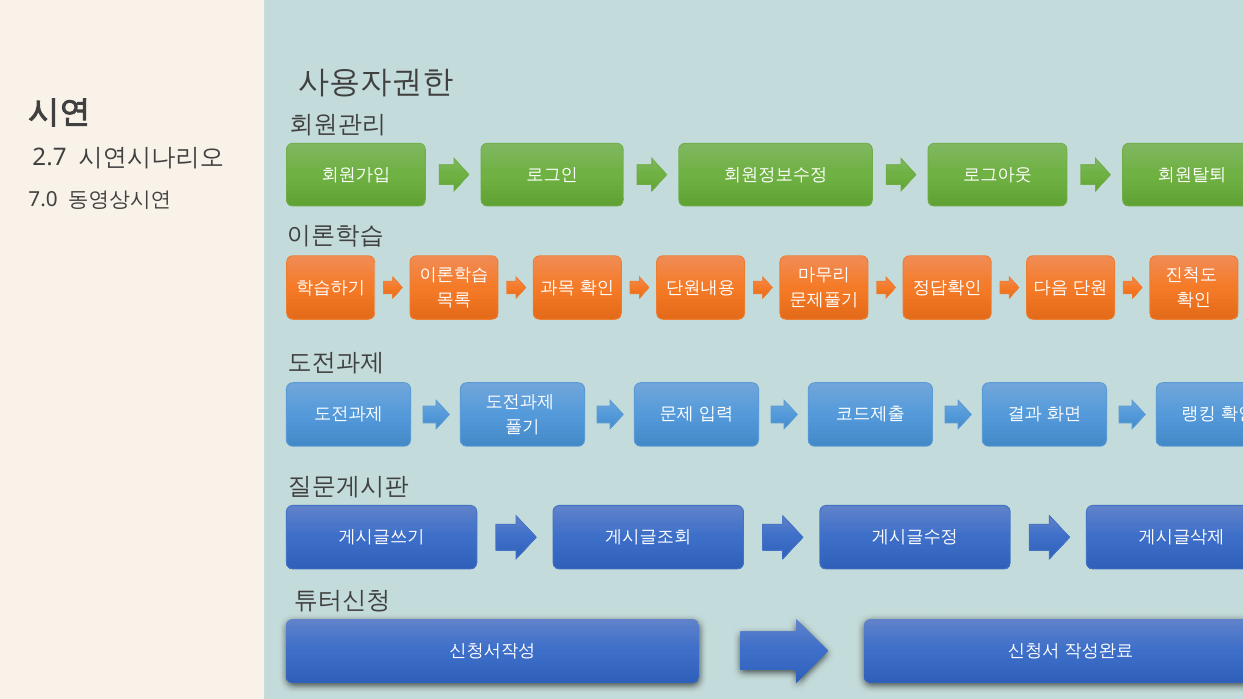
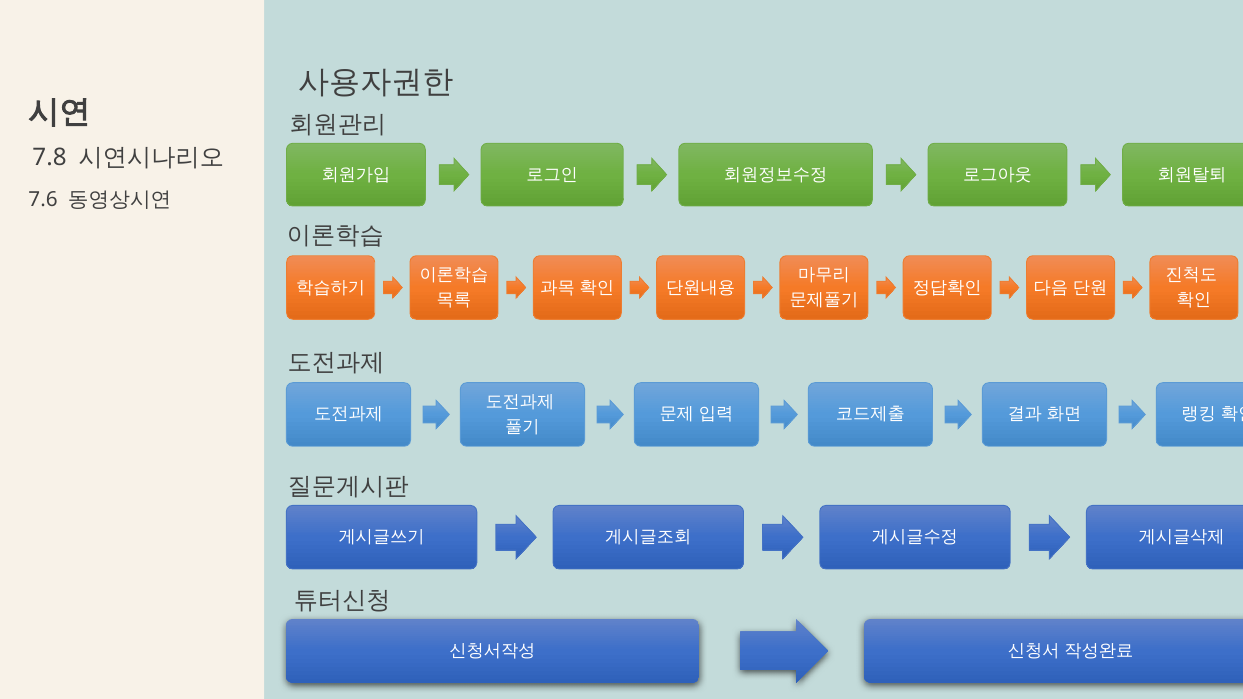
2.7: 2.7 -> 7.8
7.0: 7.0 -> 7.6
